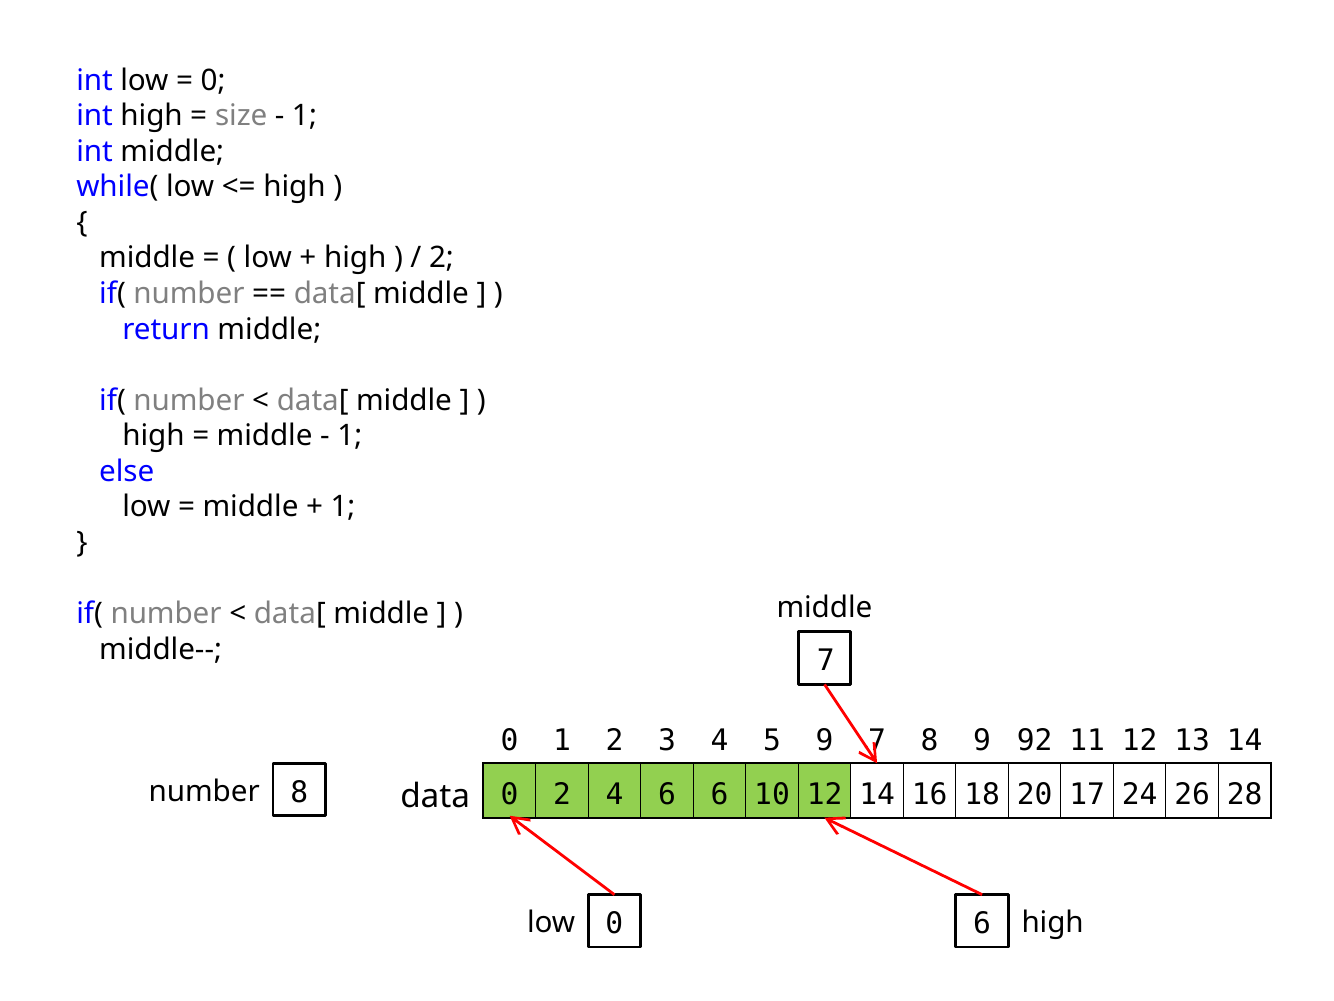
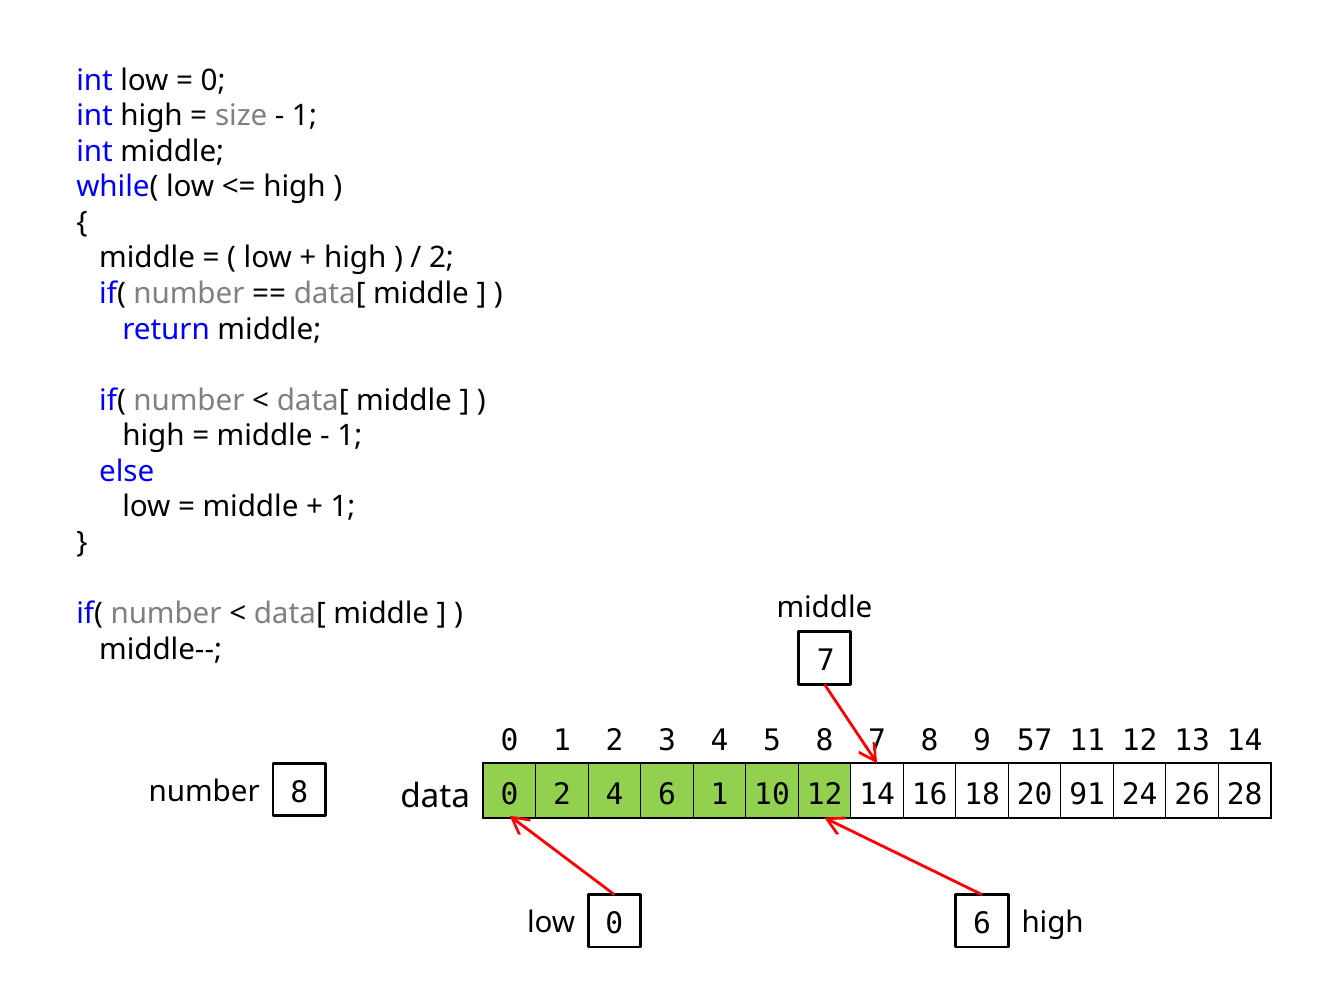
5 9: 9 -> 8
92: 92 -> 57
6 6: 6 -> 1
17: 17 -> 91
